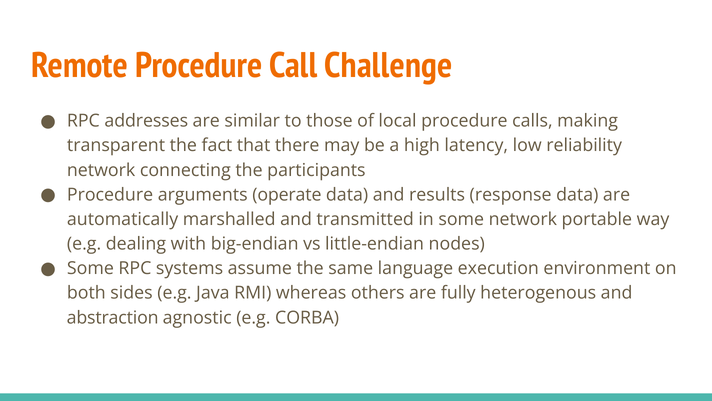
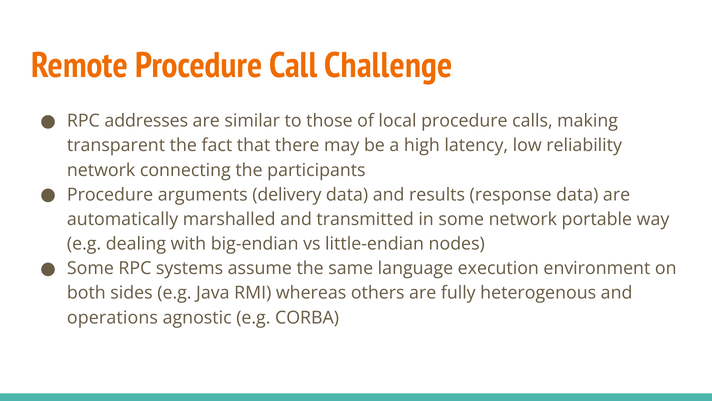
operate: operate -> delivery
abstraction: abstraction -> operations
